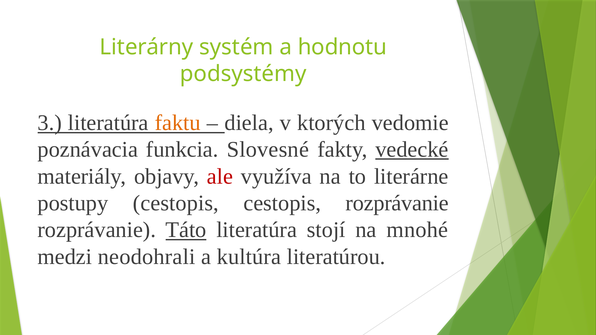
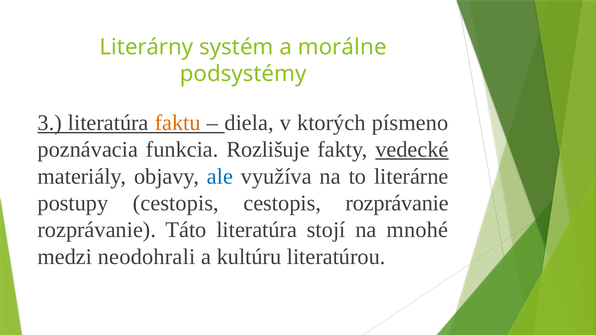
hodnotu: hodnotu -> morálne
vedomie: vedomie -> písmeno
Slovesné: Slovesné -> Rozlišuje
ale colour: red -> blue
Táto underline: present -> none
kultúra: kultúra -> kultúru
